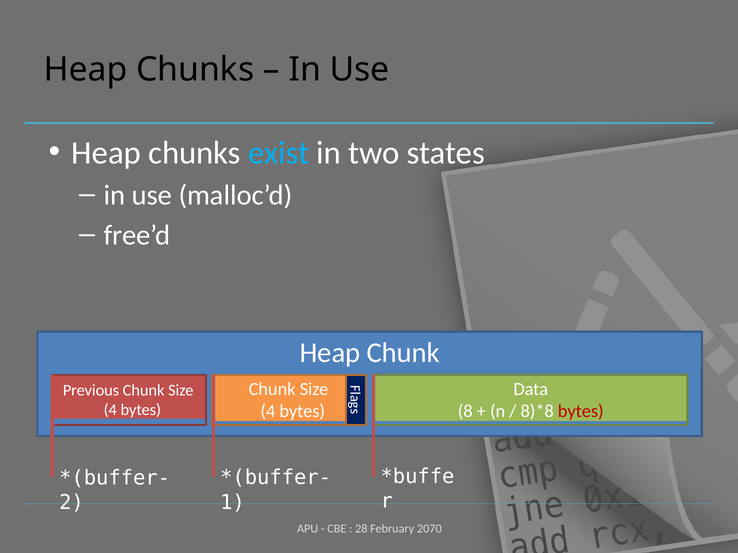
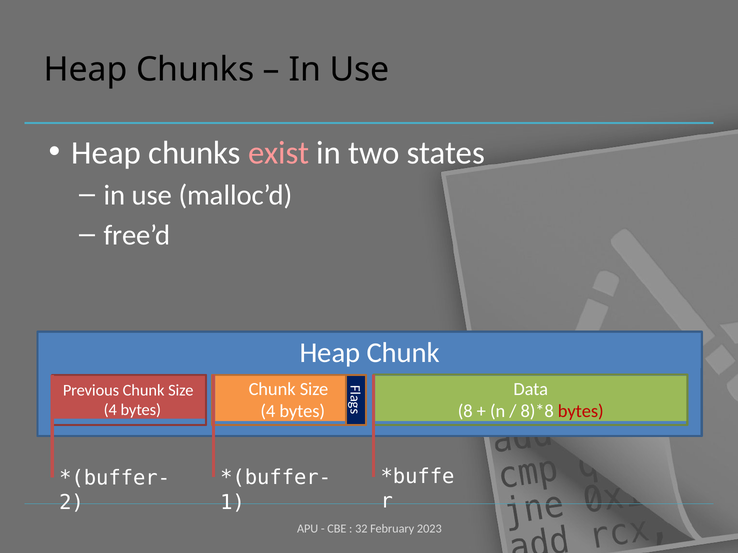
exist colour: light blue -> pink
28: 28 -> 32
2070: 2070 -> 2023
